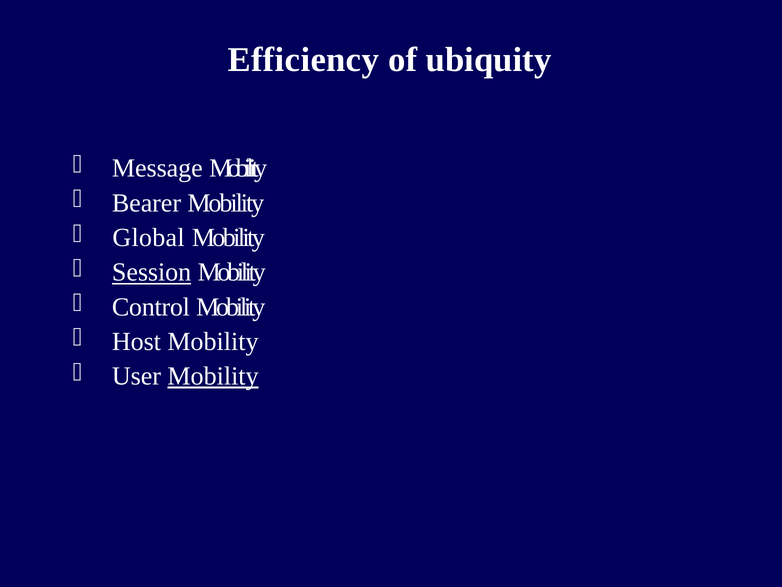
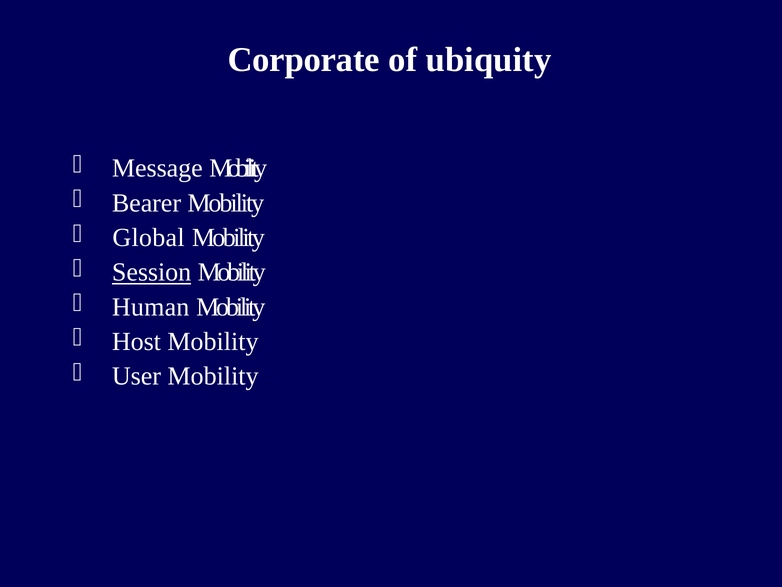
Efficiency: Efficiency -> Corporate
Control: Control -> Human
Mobility at (213, 376) underline: present -> none
